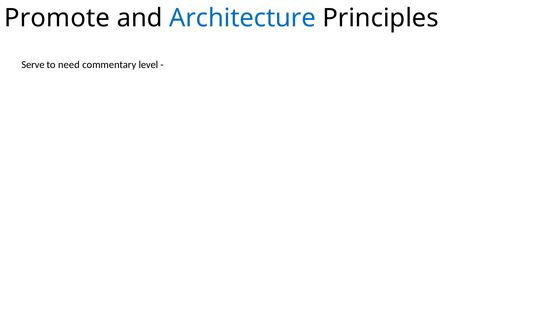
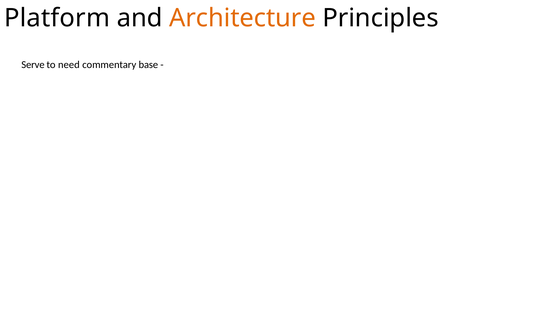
Promote: Promote -> Platform
Architecture colour: blue -> orange
level: level -> base
